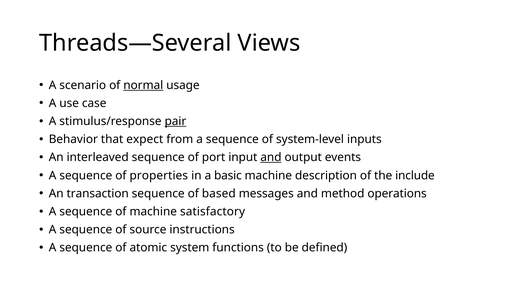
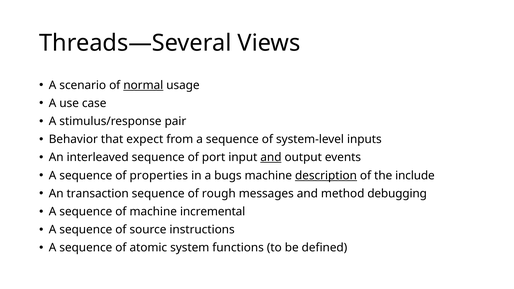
pair underline: present -> none
basic: basic -> bugs
description underline: none -> present
based: based -> rough
operations: operations -> debugging
satisfactory: satisfactory -> incremental
